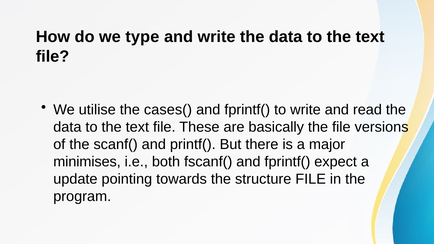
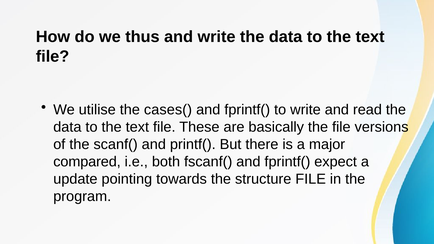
type: type -> thus
minimises: minimises -> compared
